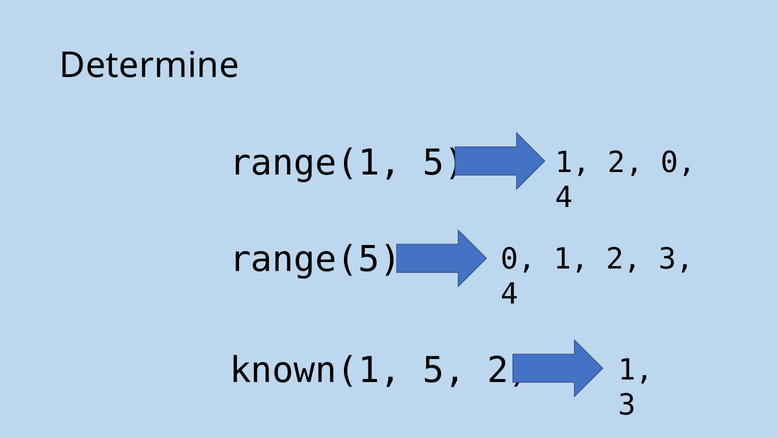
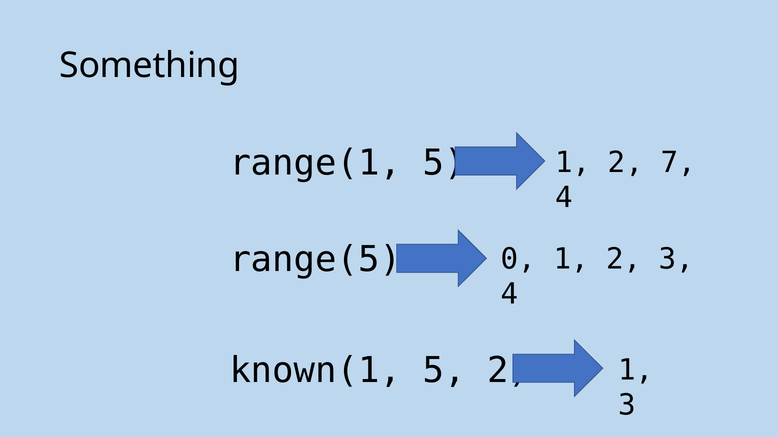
Determine: Determine -> Something
2 0: 0 -> 7
